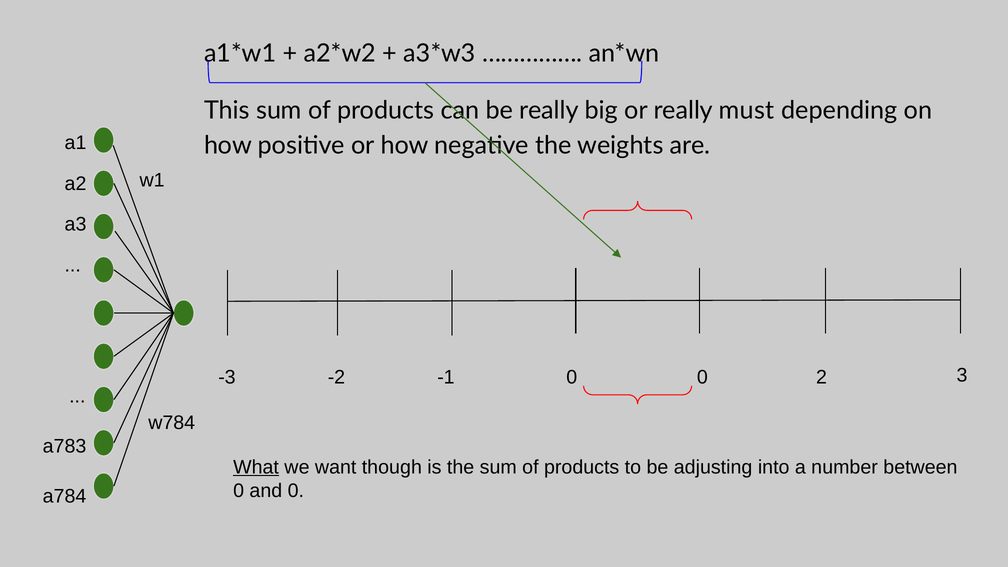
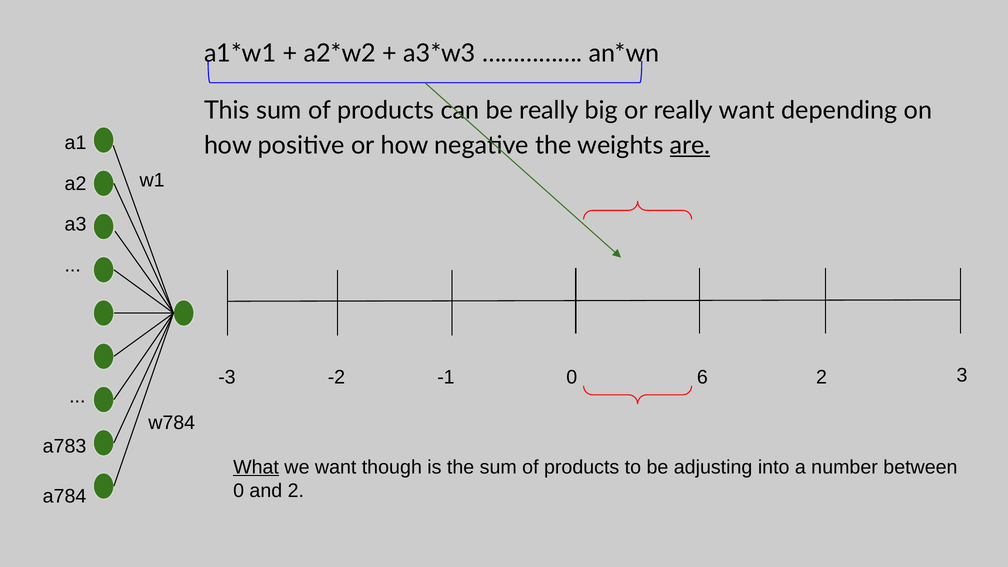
really must: must -> want
are underline: none -> present
-3 0: 0 -> 6
and 0: 0 -> 2
